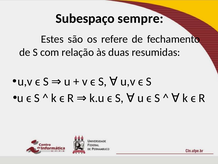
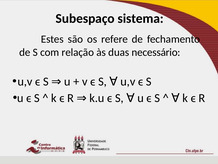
sempre: sempre -> sistema
resumidas: resumidas -> necessário
